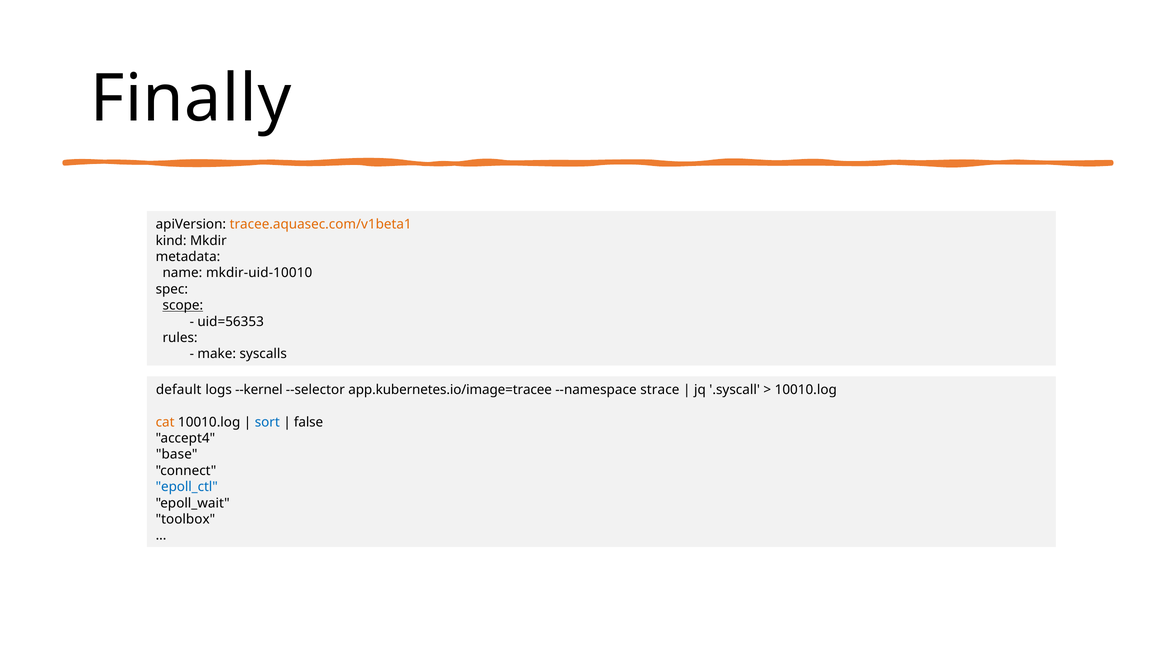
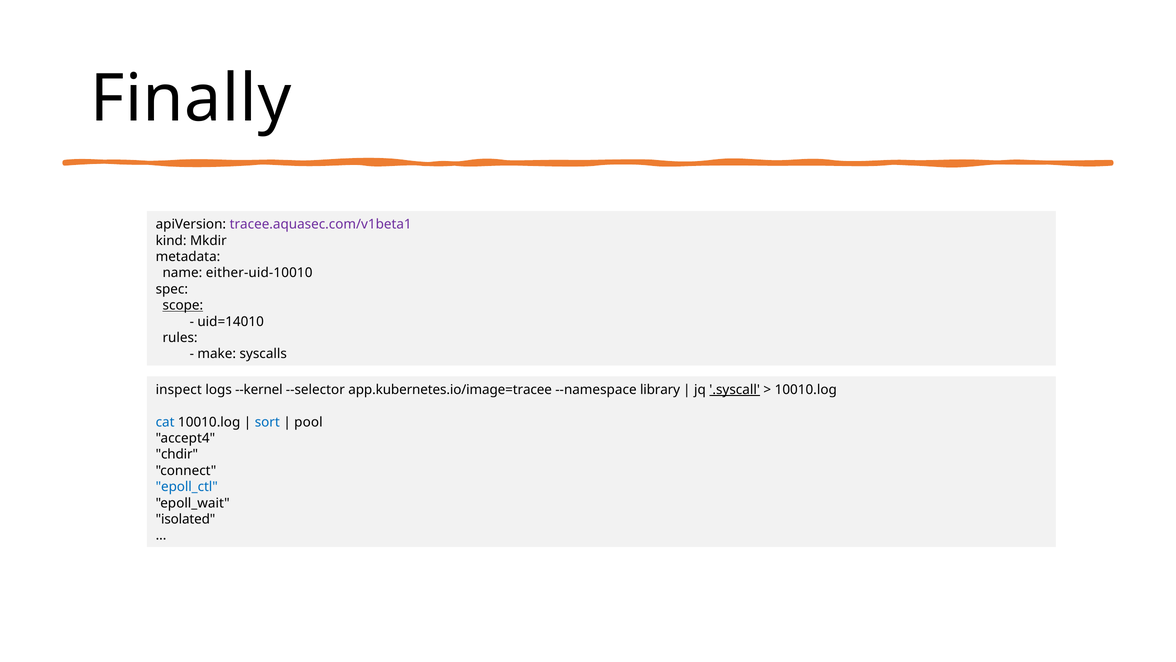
tracee.aquasec.com/v1beta1 colour: orange -> purple
mkdir-uid-10010: mkdir-uid-10010 -> either-uid-10010
uid=56353: uid=56353 -> uid=14010
default: default -> inspect
strace: strace -> library
.syscall underline: none -> present
cat colour: orange -> blue
false: false -> pool
base: base -> chdir
toolbox: toolbox -> isolated
